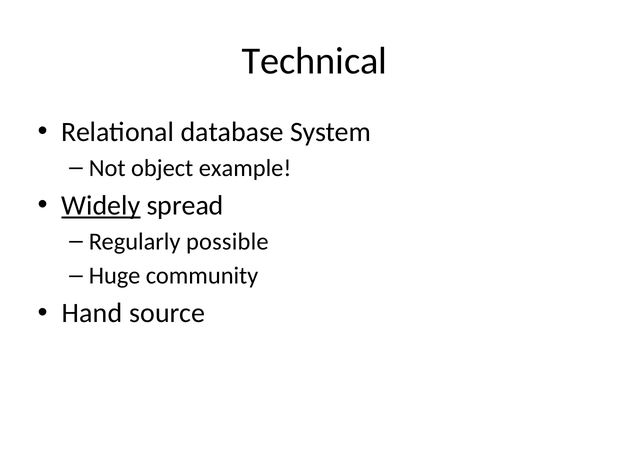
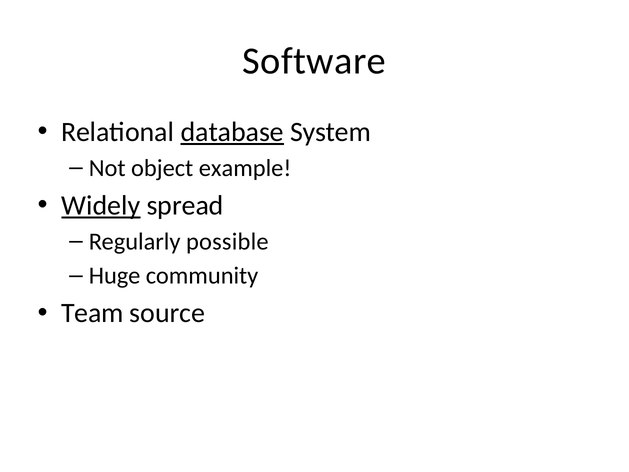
Technical: Technical -> Software
database underline: none -> present
Hand: Hand -> Team
